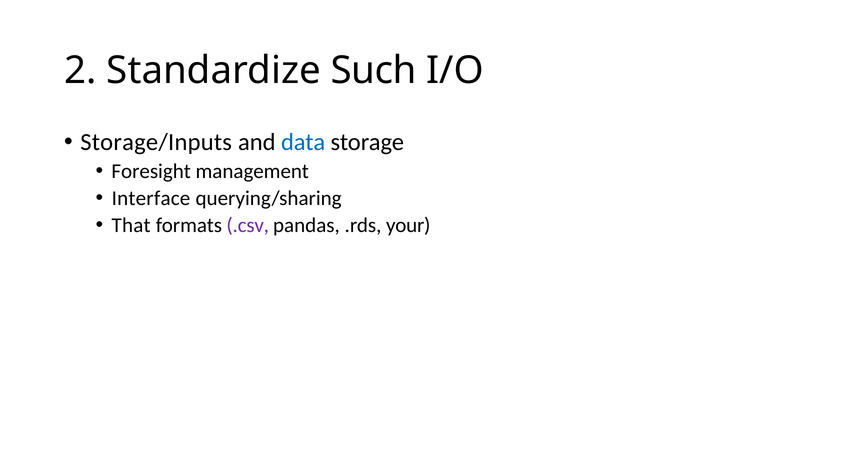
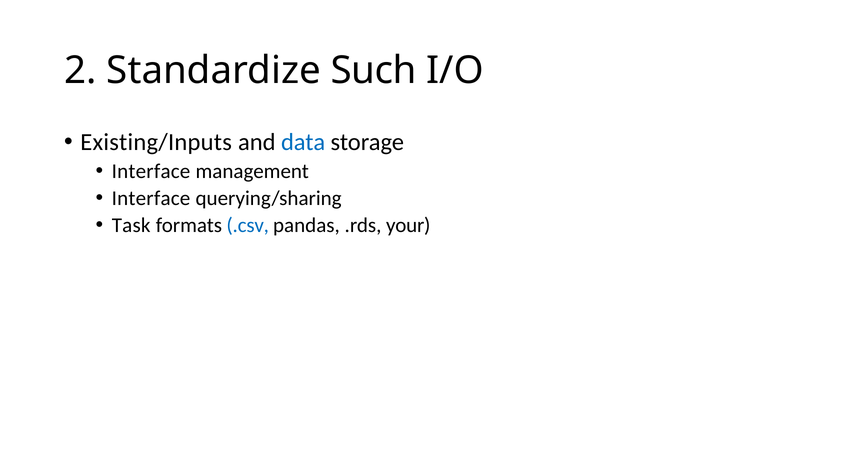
Storage/Inputs: Storage/Inputs -> Existing/Inputs
Foresight at (151, 171): Foresight -> Interface
That: That -> Task
.csv colour: purple -> blue
